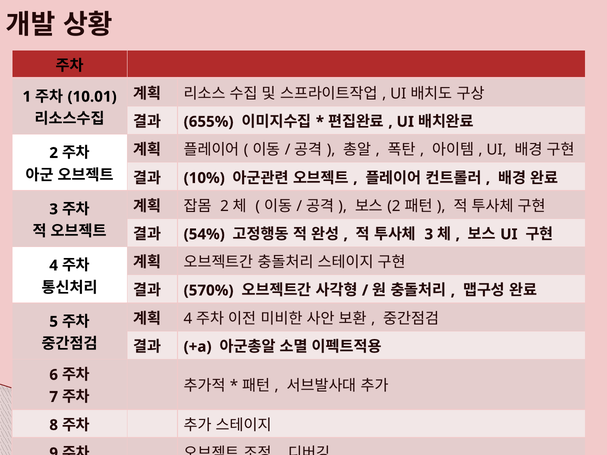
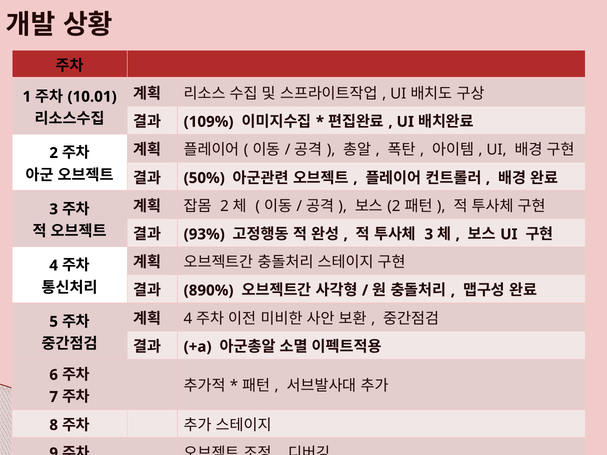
655%: 655% -> 109%
10%: 10% -> 50%
54%: 54% -> 93%
570%: 570% -> 890%
